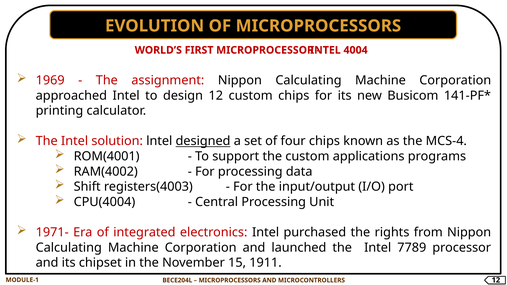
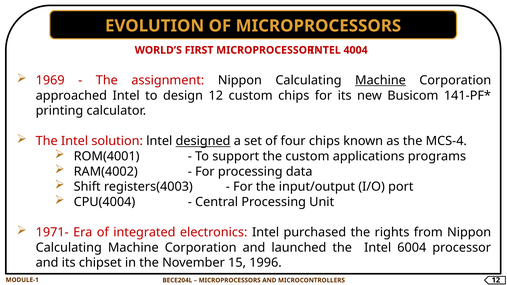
Machine at (380, 80) underline: none -> present
7789: 7789 -> 6004
1911: 1911 -> 1996
